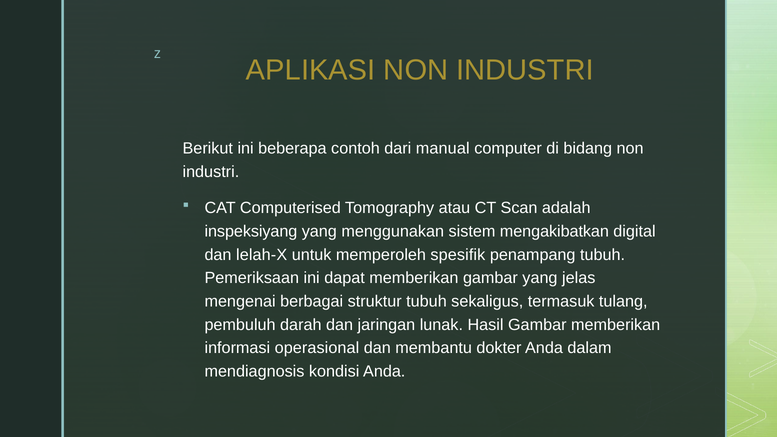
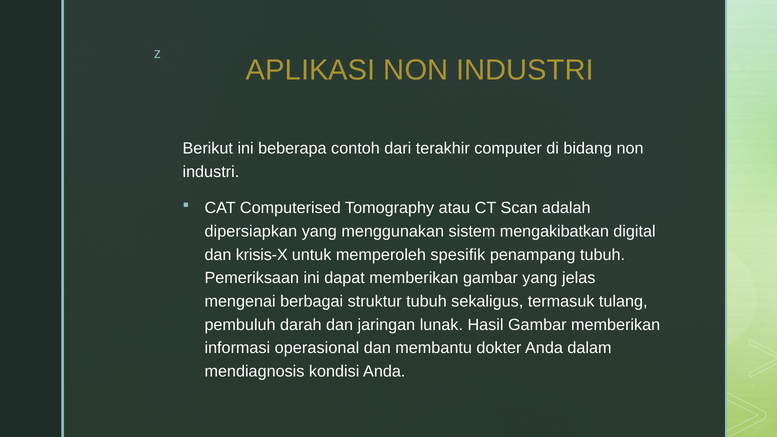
manual: manual -> terakhir
inspeksiyang: inspeksiyang -> dipersiapkan
lelah-X: lelah-X -> krisis-X
